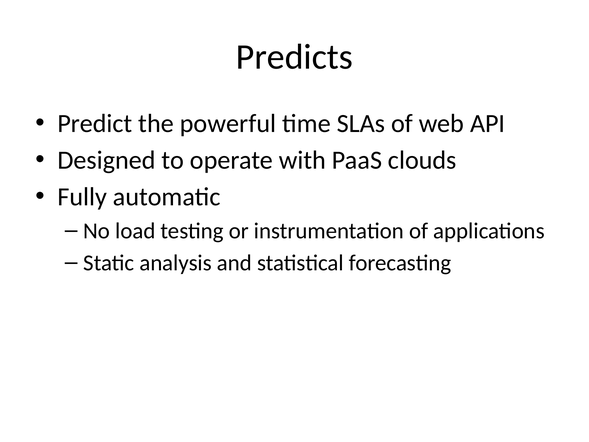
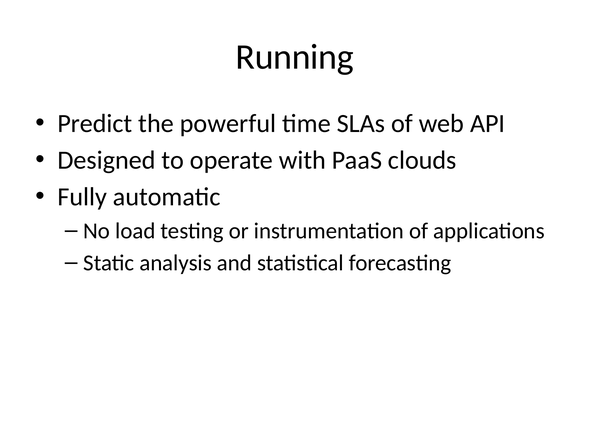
Predicts: Predicts -> Running
